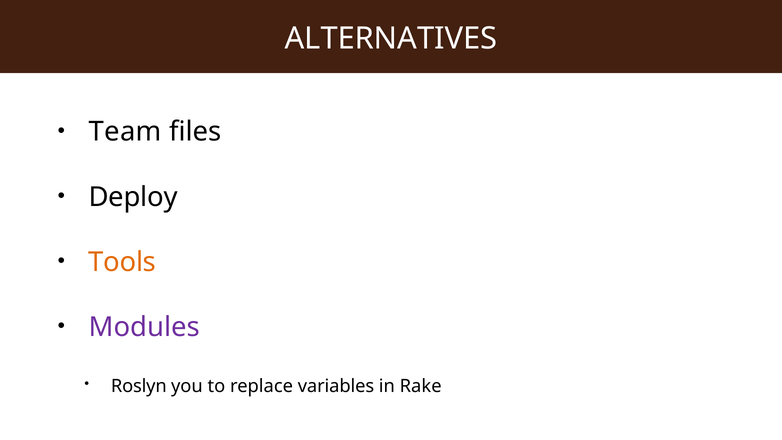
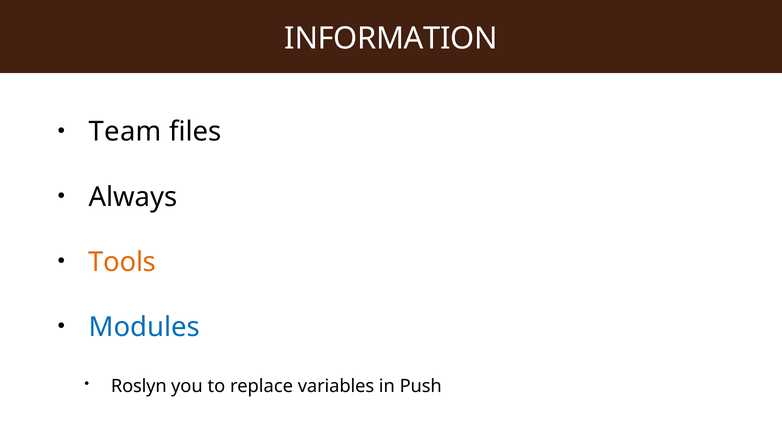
ALTERNATIVES: ALTERNATIVES -> INFORMATION
Deploy: Deploy -> Always
Modules colour: purple -> blue
Rake: Rake -> Push
